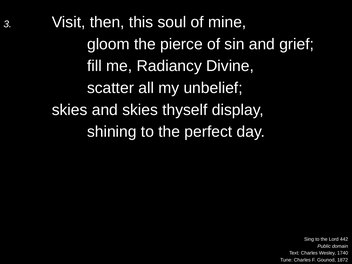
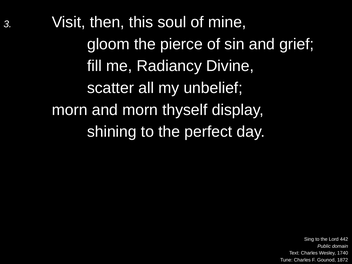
skies at (70, 110): skies -> morn
and skies: skies -> morn
